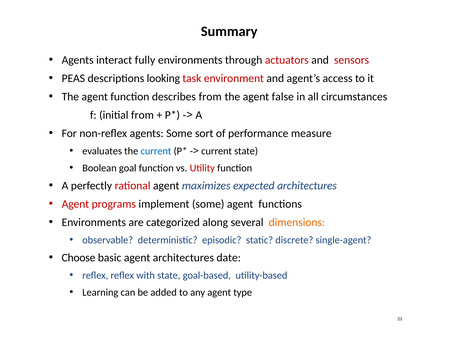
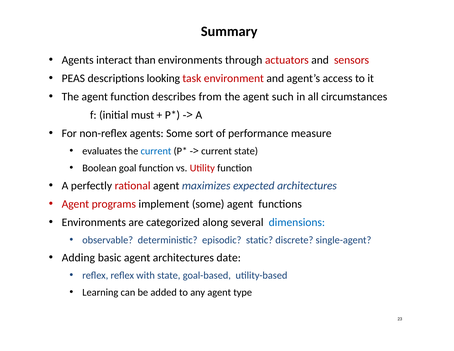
fully: fully -> than
false: false -> such
initial from: from -> must
dimensions colour: orange -> blue
Choose: Choose -> Adding
